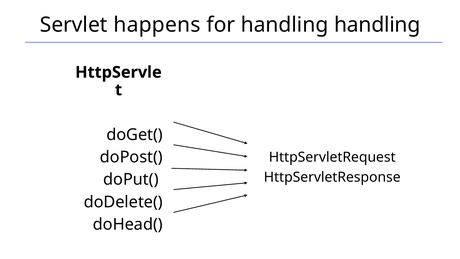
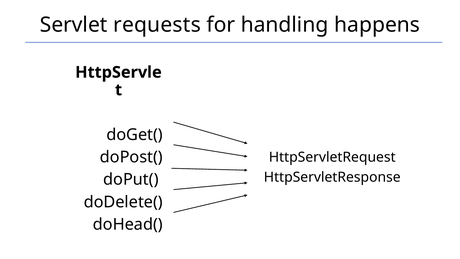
happens: happens -> requests
handling handling: handling -> happens
